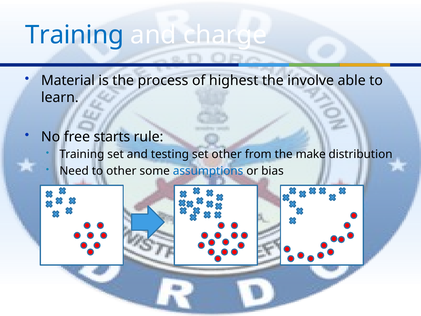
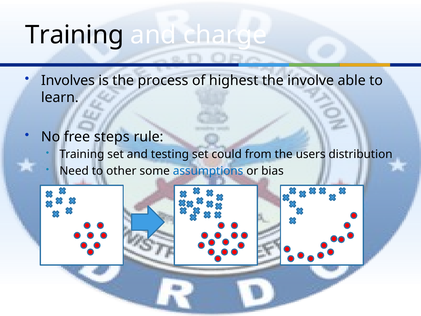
Training at (75, 35) colour: blue -> black
Material: Material -> Involves
starts: starts -> steps
set other: other -> could
make: make -> users
